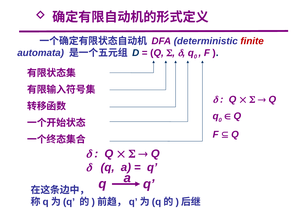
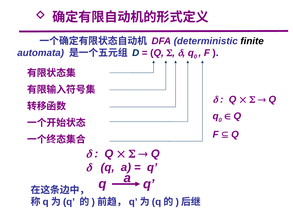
finite colour: red -> black
